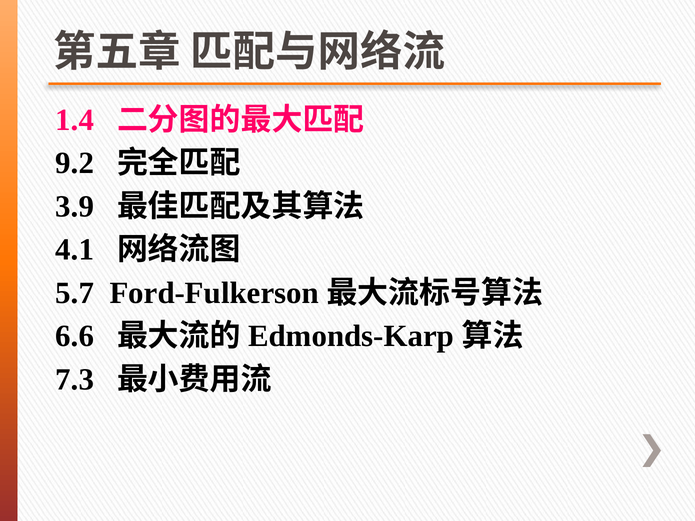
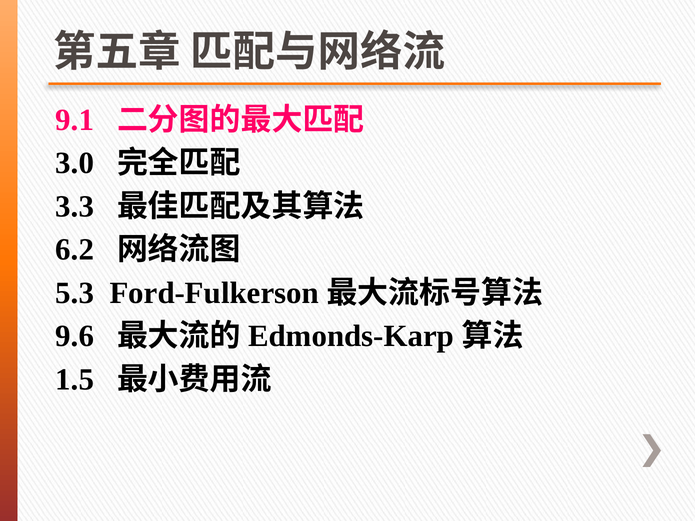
1.4: 1.4 -> 9.1
9.2: 9.2 -> 3.0
3.9: 3.9 -> 3.3
4.1: 4.1 -> 6.2
5.7: 5.7 -> 5.3
6.6: 6.6 -> 9.6
7.3: 7.3 -> 1.5
